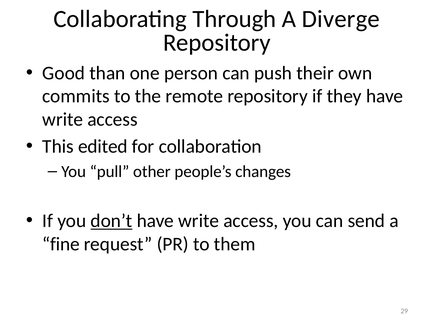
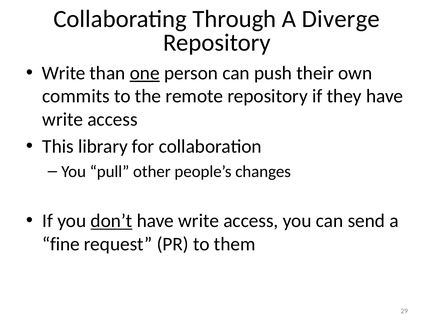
Good at (64, 73): Good -> Write
one underline: none -> present
edited: edited -> library
